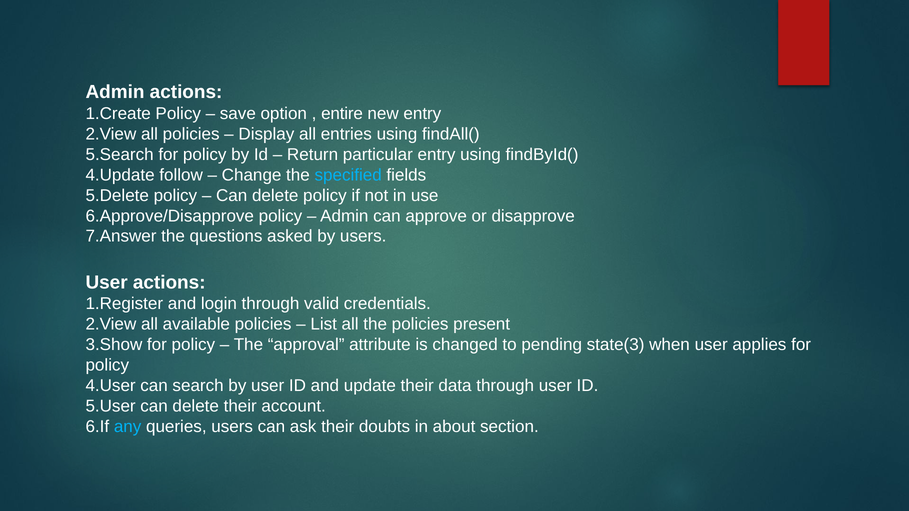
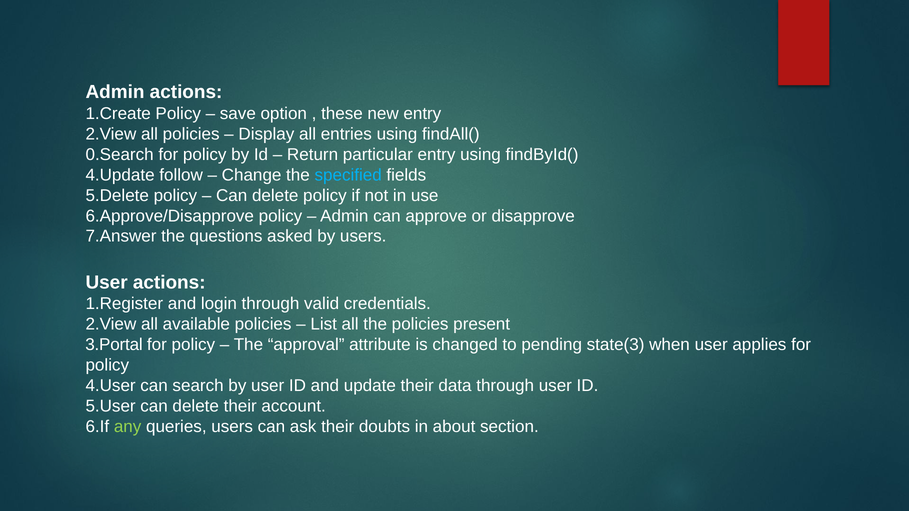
entire: entire -> these
5.Search: 5.Search -> 0.Search
3.Show: 3.Show -> 3.Portal
any colour: light blue -> light green
